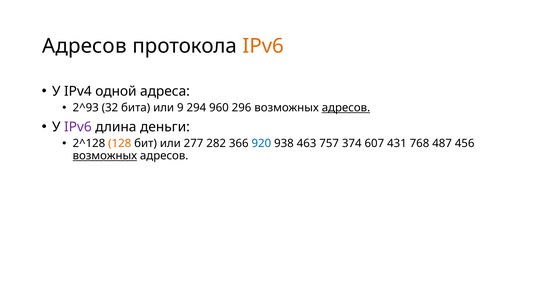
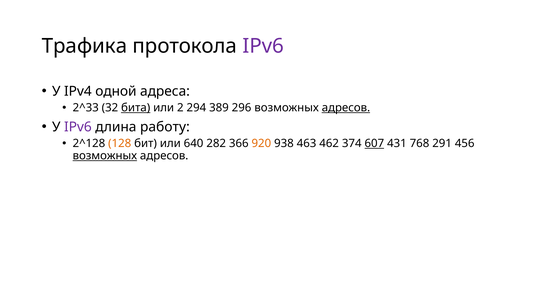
Адресов at (84, 46): Адресов -> Трафика
IPv6 at (263, 46) colour: orange -> purple
2^93: 2^93 -> 2^33
бита underline: none -> present
9: 9 -> 2
960: 960 -> 389
деньги: деньги -> работу
277: 277 -> 640
920 colour: blue -> orange
757: 757 -> 462
607 underline: none -> present
487: 487 -> 291
